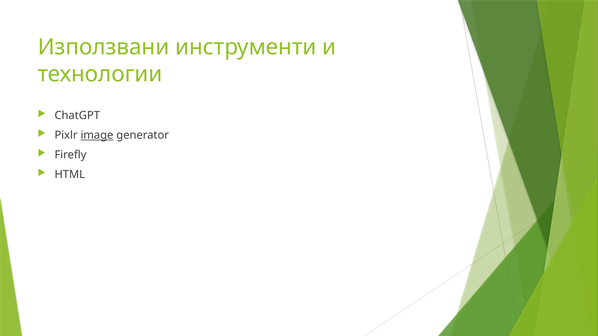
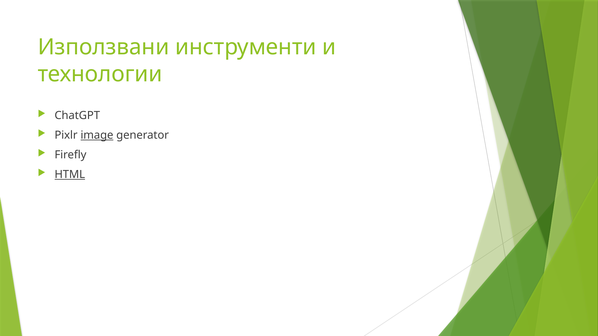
HTML underline: none -> present
